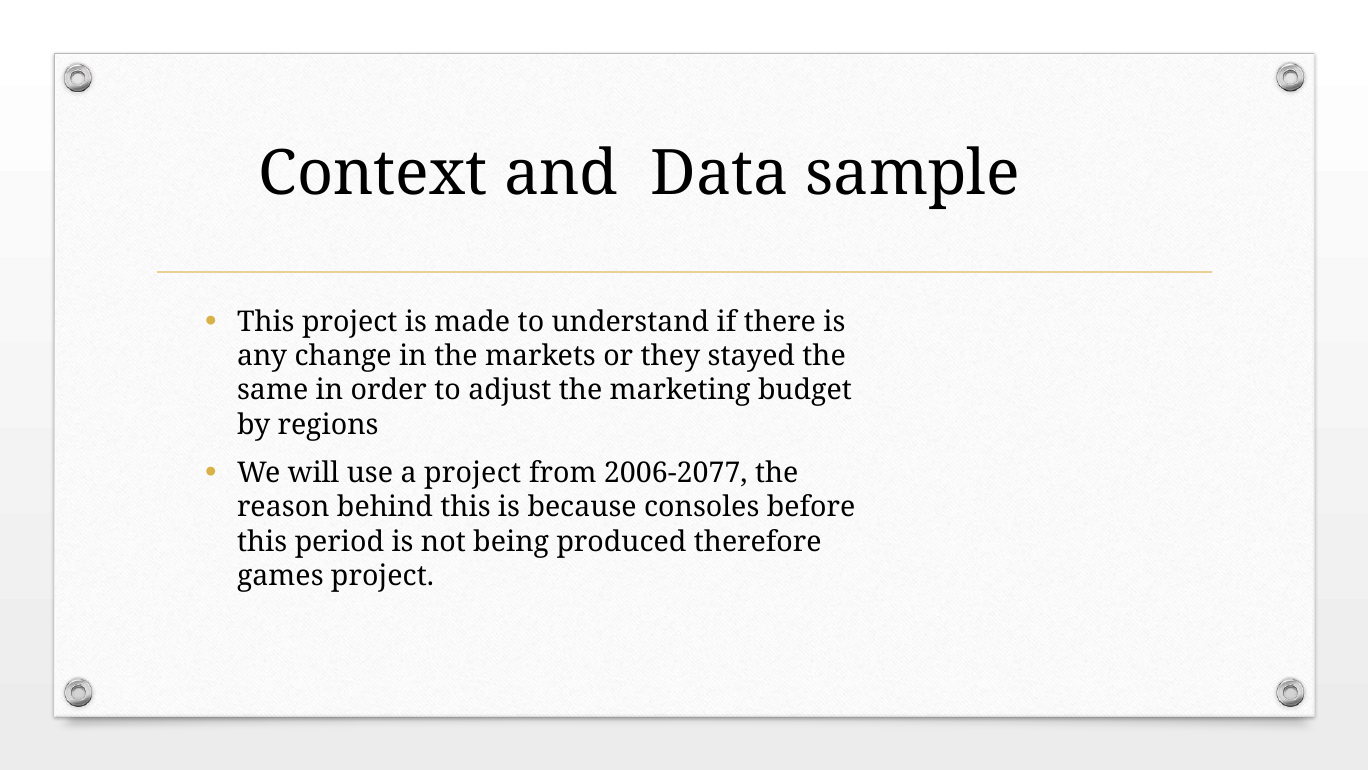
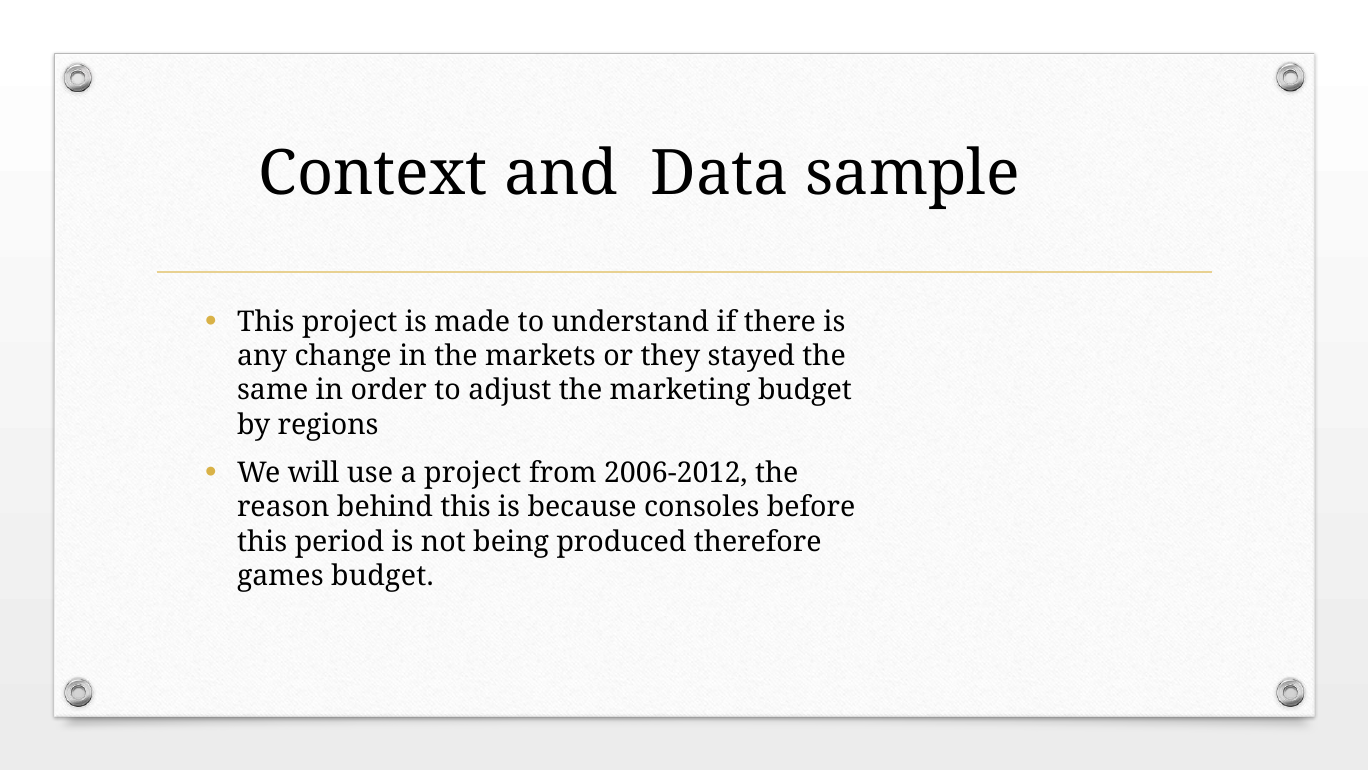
2006-2077: 2006-2077 -> 2006-2012
games project: project -> budget
